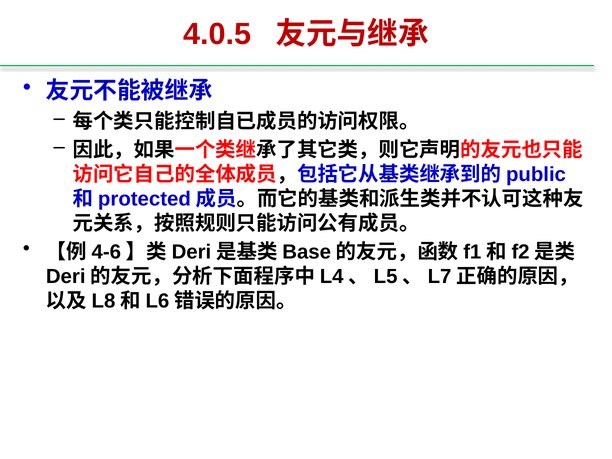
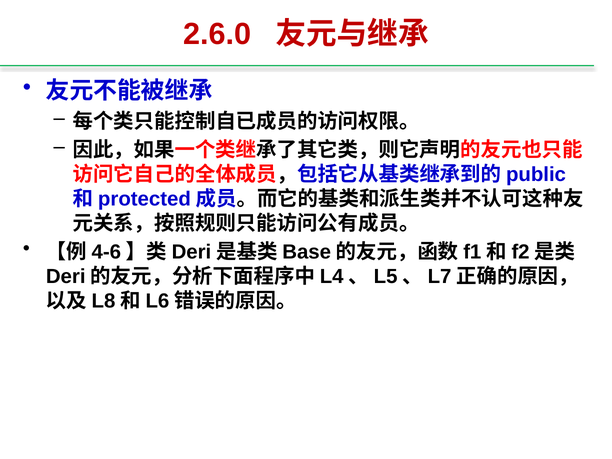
4.0.5: 4.0.5 -> 2.6.0
